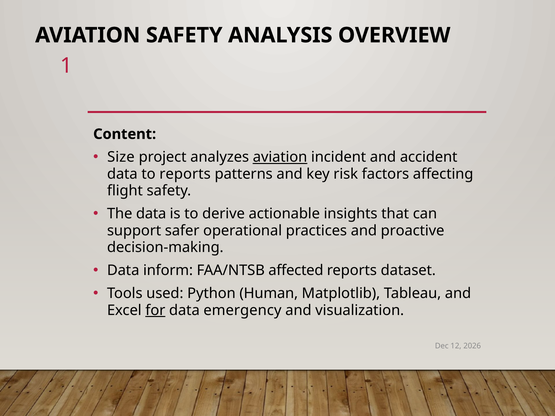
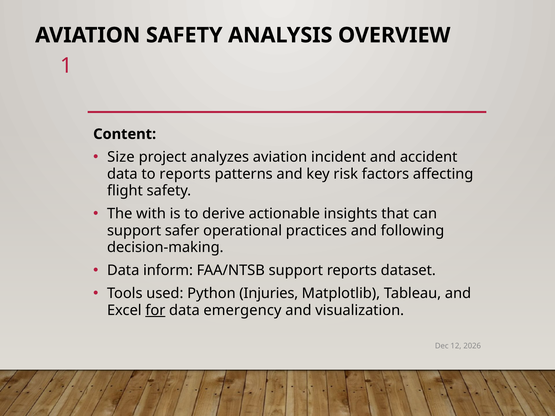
aviation at (280, 157) underline: present -> none
The data: data -> with
proactive: proactive -> following
FAA/NTSB affected: affected -> support
Human: Human -> Injuries
